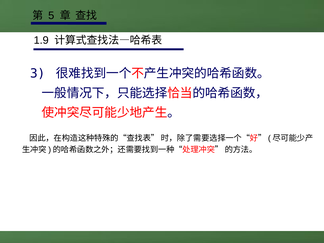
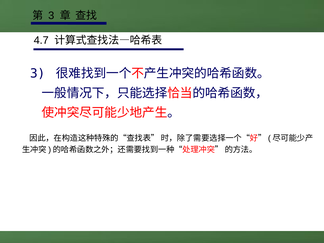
5 at (51, 16): 5 -> 3
1.9: 1.9 -> 4.7
